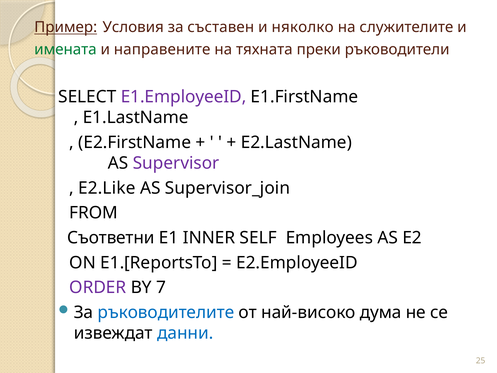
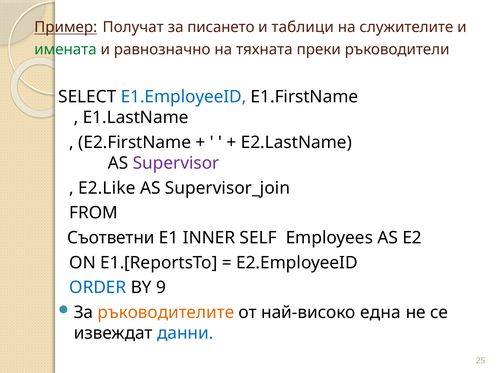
Условия: Условия -> Получат
съставен: съставен -> писането
няколко: няколко -> таблици
направените: направените -> равнозначно
E1.EmployeeID colour: purple -> blue
ORDER colour: purple -> blue
7: 7 -> 9
ръководителите colour: blue -> orange
дума: дума -> една
